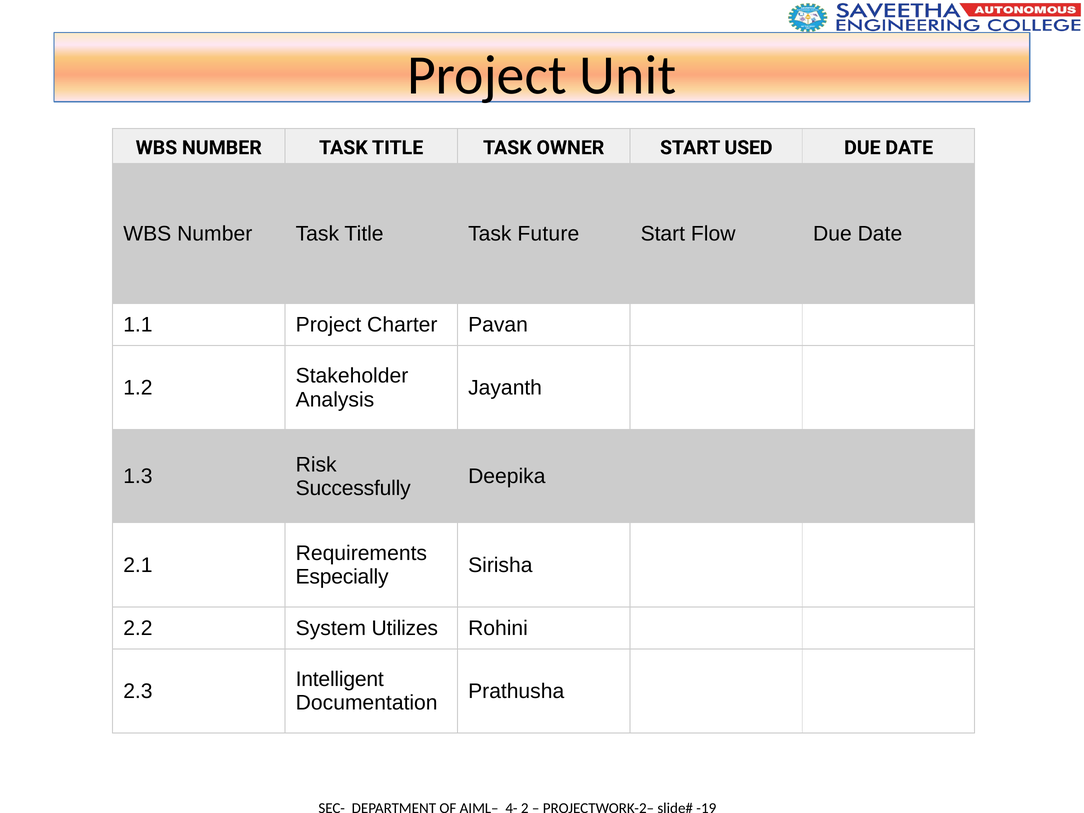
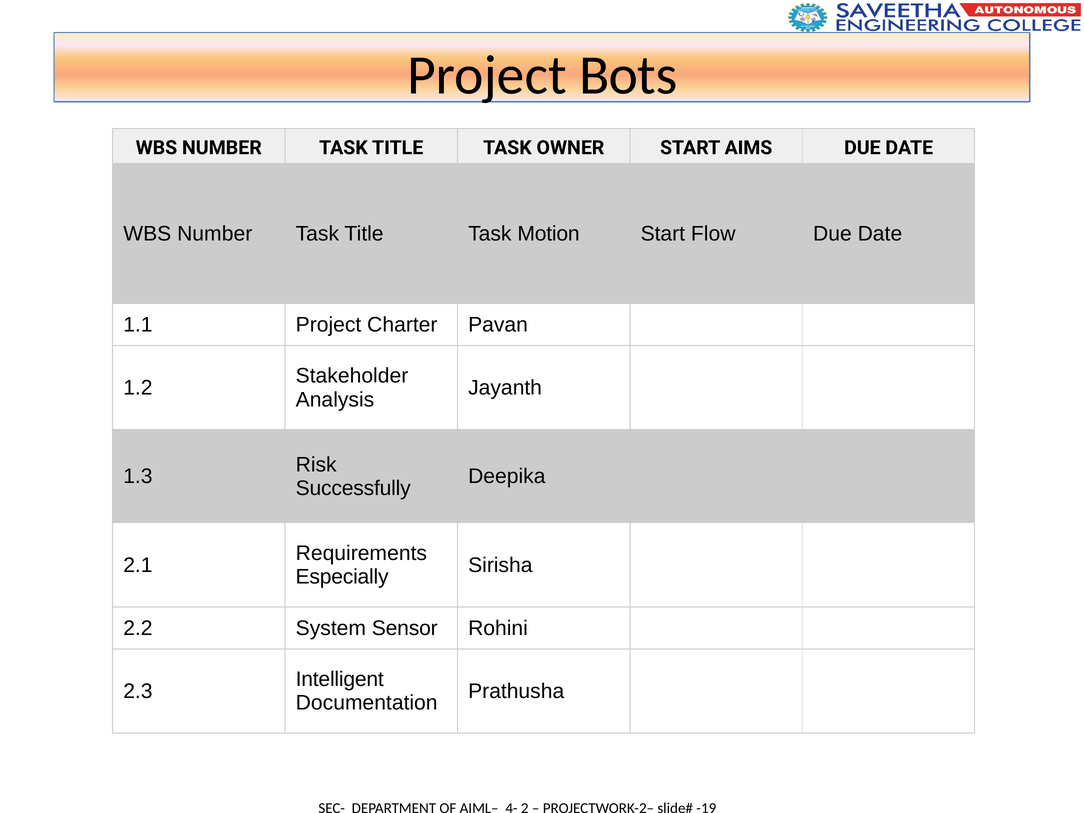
Unit: Unit -> Bots
USED: USED -> AIMS
Future: Future -> Motion
Utilizes: Utilizes -> Sensor
